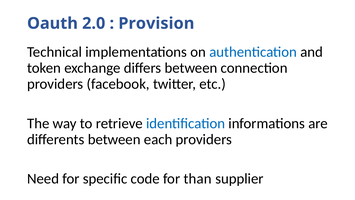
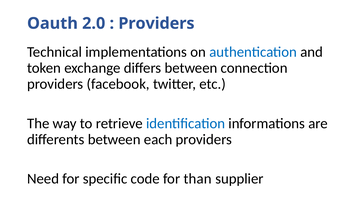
Provision at (156, 23): Provision -> Providers
